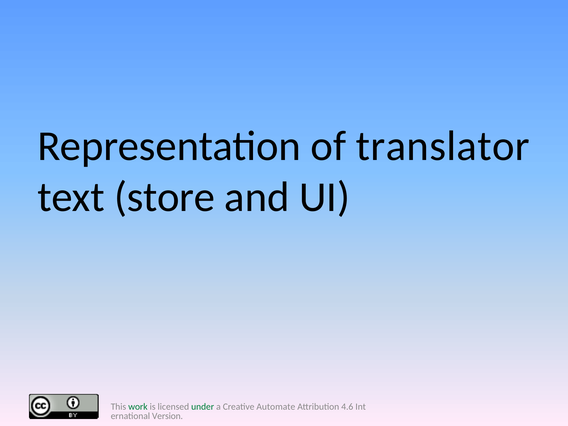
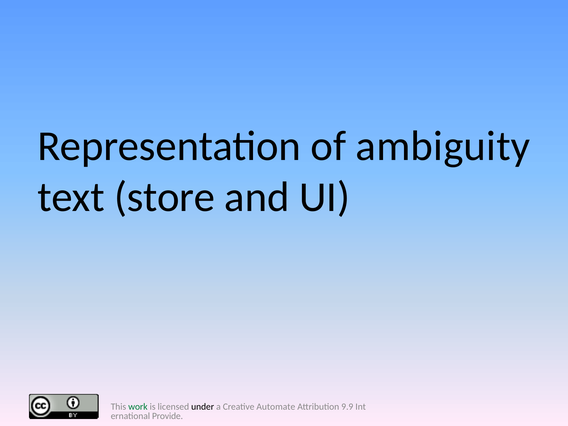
translator: translator -> ambiguity
under colour: green -> black
4.6: 4.6 -> 9.9
Version: Version -> Provide
